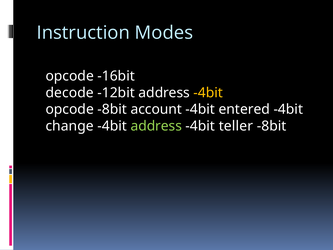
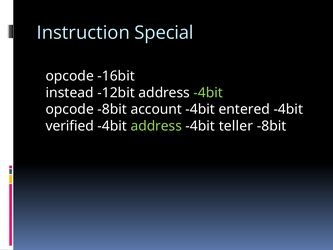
Modes: Modes -> Special
decode: decode -> instead
-4bit at (208, 93) colour: yellow -> light green
change: change -> verified
